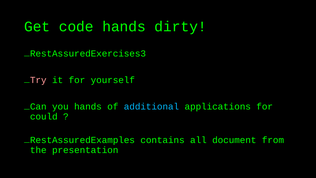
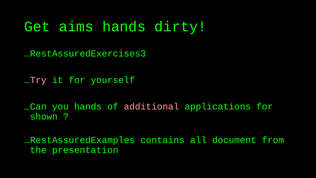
code: code -> aims
additional colour: light blue -> pink
could: could -> shown
